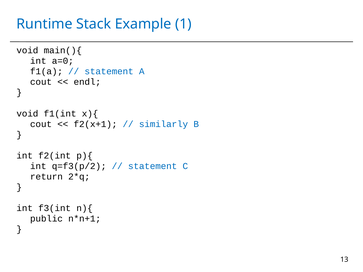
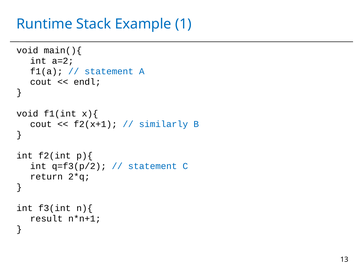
a=0: a=0 -> a=2
public: public -> result
